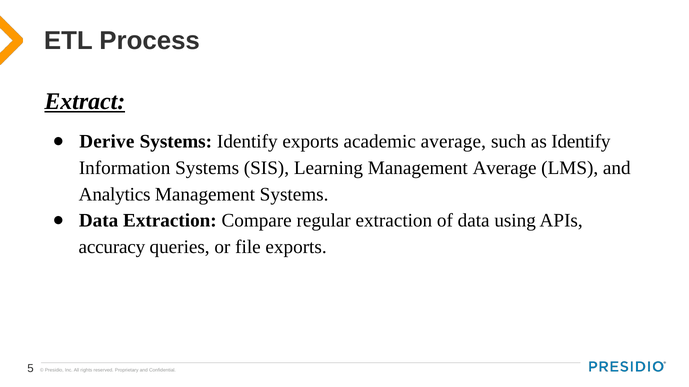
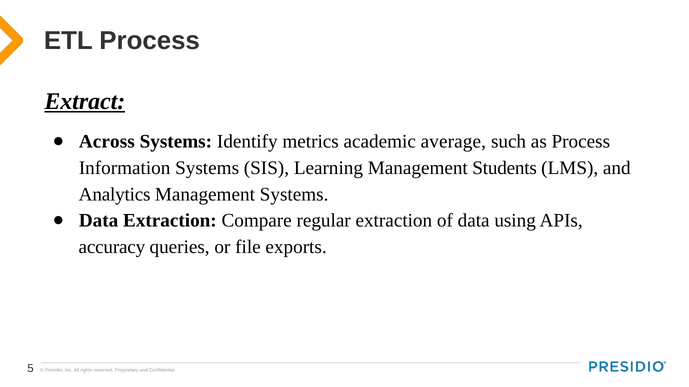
Derive: Derive -> Across
Identify exports: exports -> metrics
as Identify: Identify -> Process
Management Average: Average -> Students
